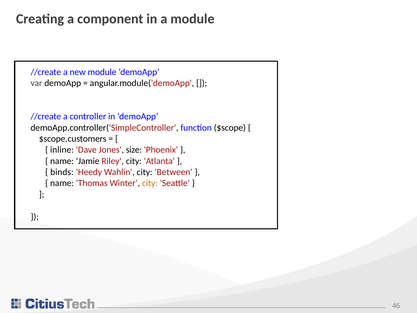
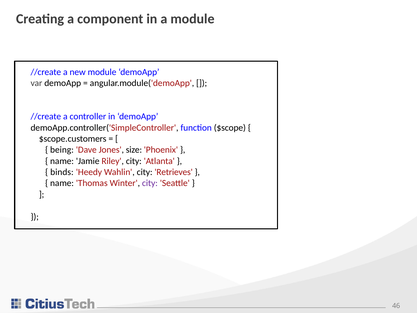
inline: inline -> being
Between: Between -> Retrieves
city at (150, 183) colour: orange -> purple
